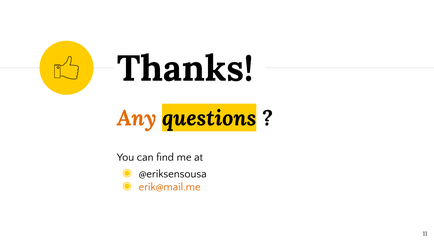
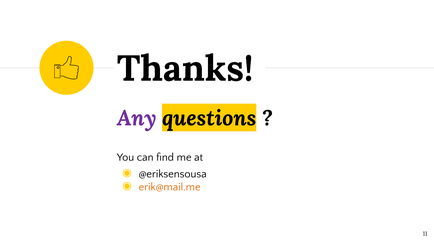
Any colour: orange -> purple
